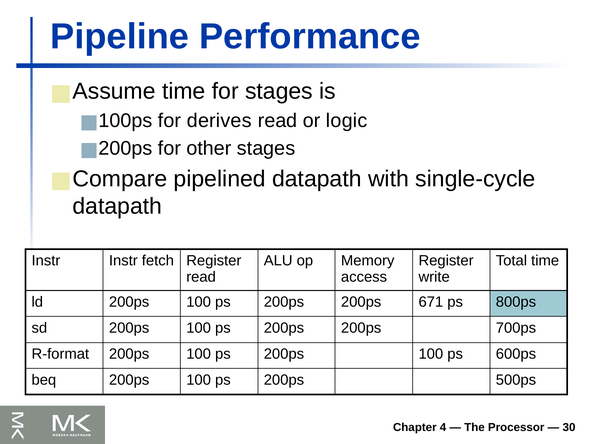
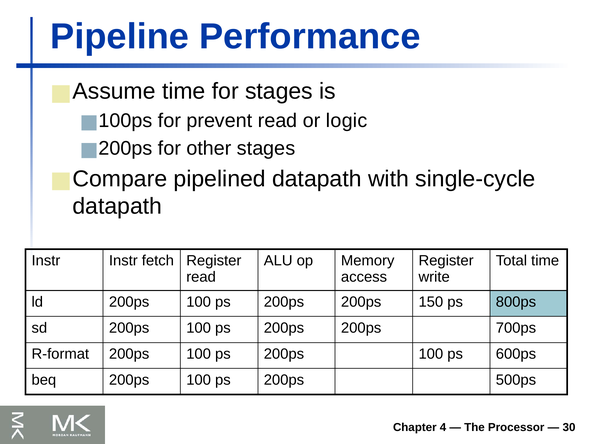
derives: derives -> prevent
671: 671 -> 150
